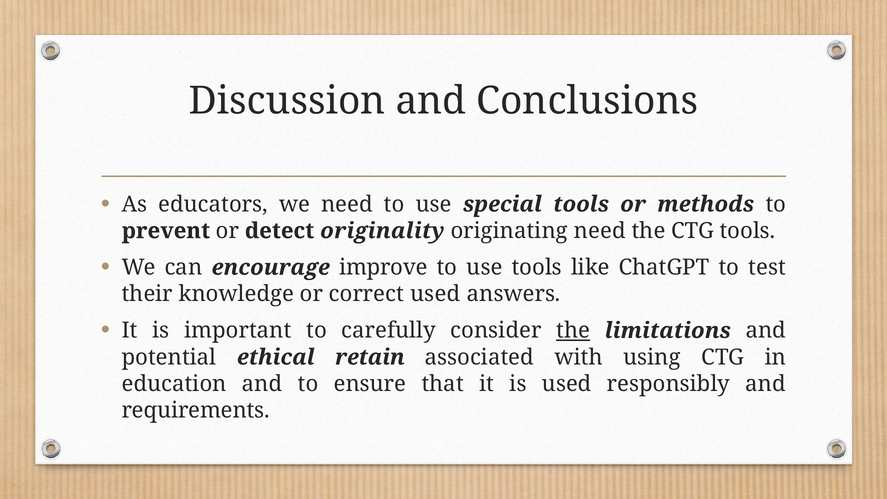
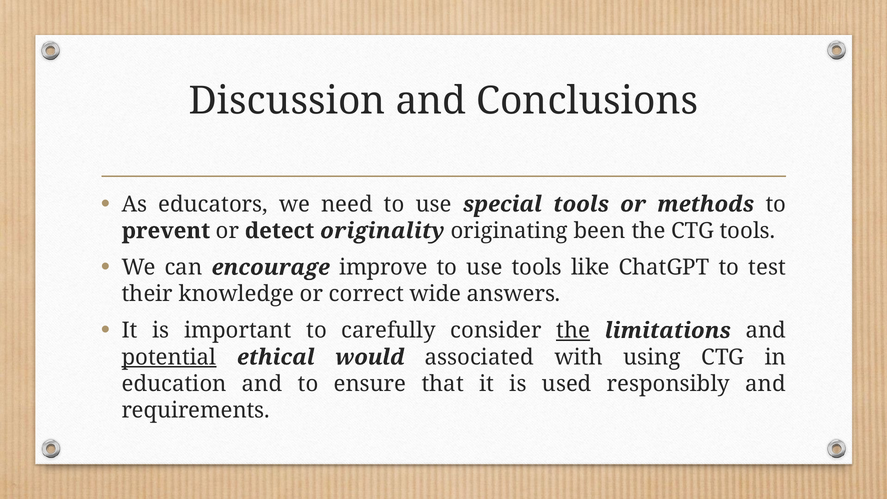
originating need: need -> been
correct used: used -> wide
potential underline: none -> present
retain: retain -> would
